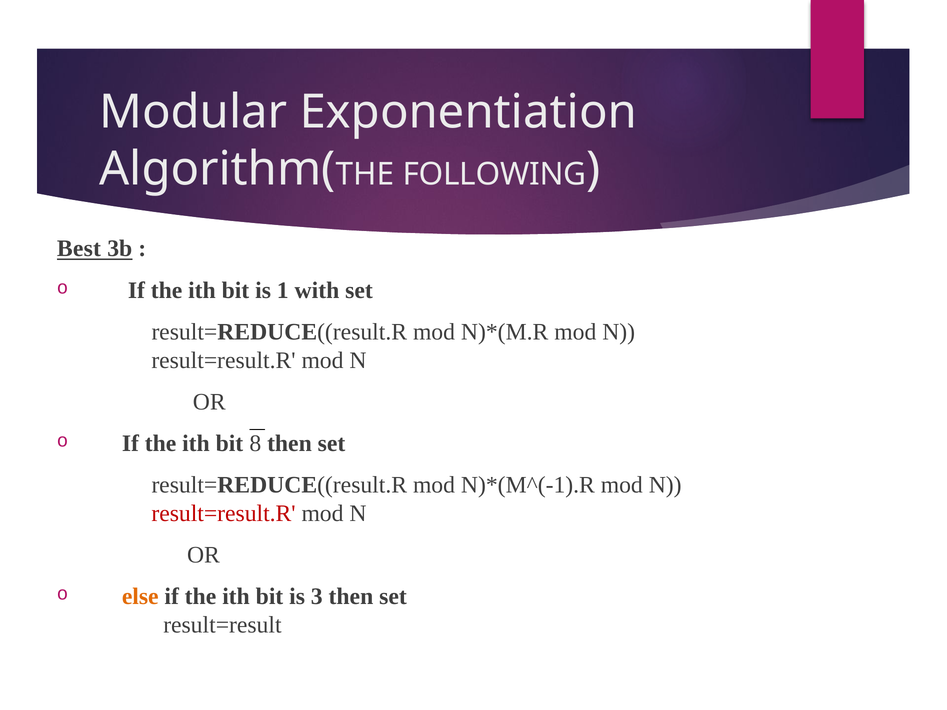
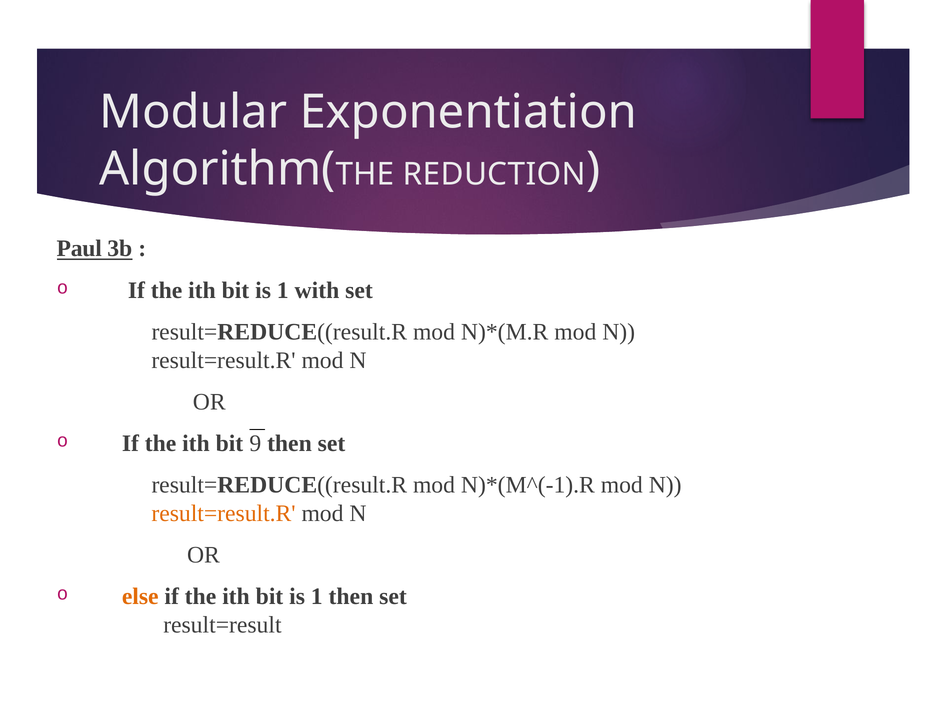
FOLLOWING: FOLLOWING -> REDUCTION
Best: Best -> Paul
8: 8 -> 9
result=result.R at (224, 513) colour: red -> orange
3 at (317, 597): 3 -> 1
